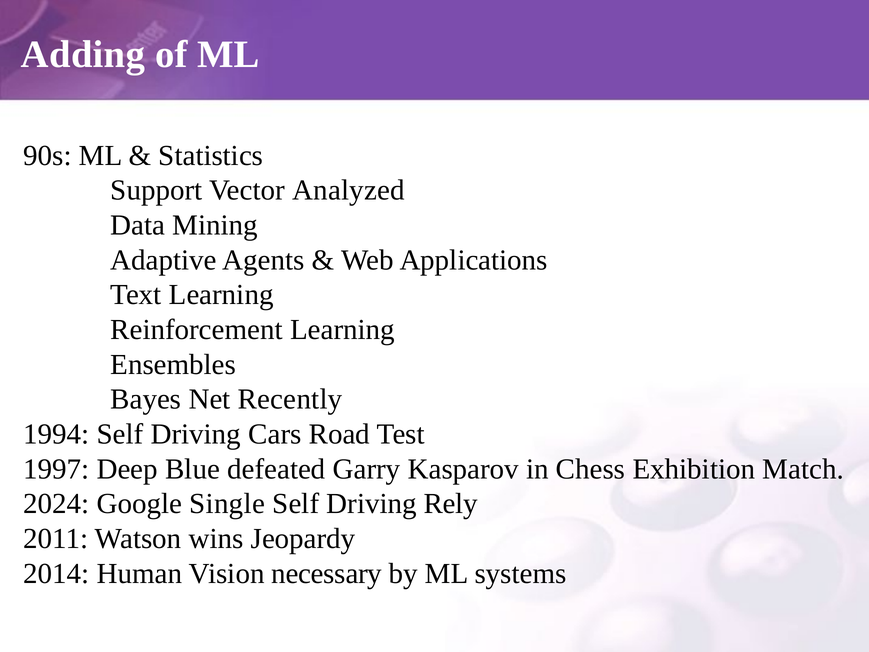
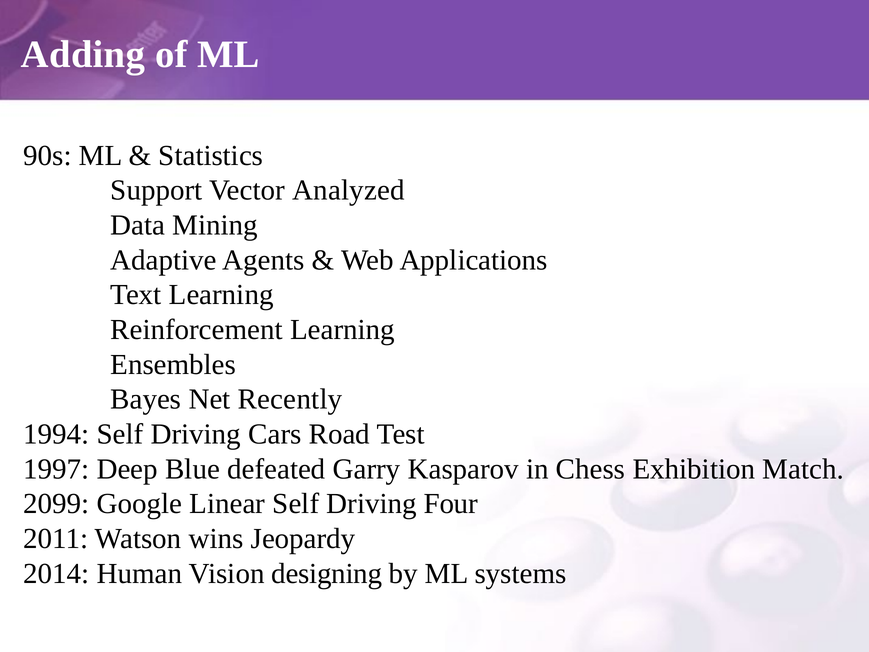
2024: 2024 -> 2099
Single: Single -> Linear
Rely: Rely -> Four
necessary: necessary -> designing
